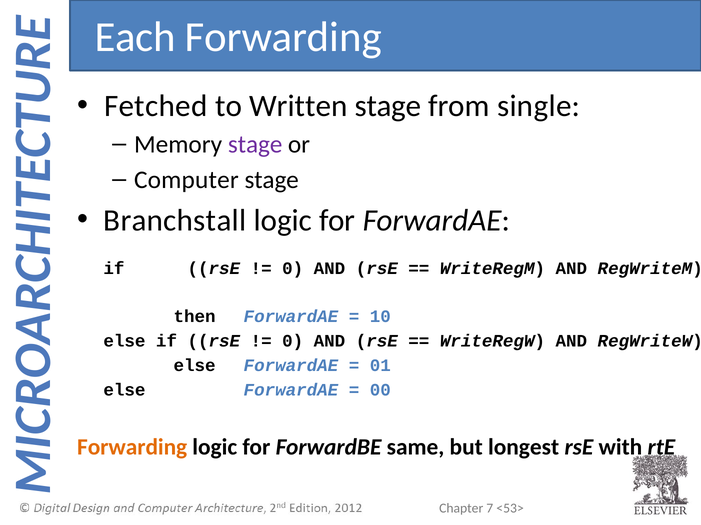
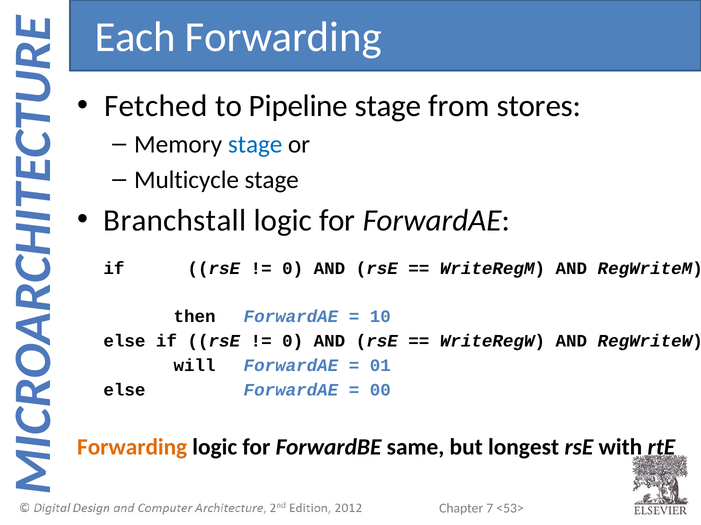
Written: Written -> Pipeline
single: single -> stores
stage at (255, 145) colour: purple -> blue
Computer: Computer -> Multicycle
else at (195, 366): else -> will
